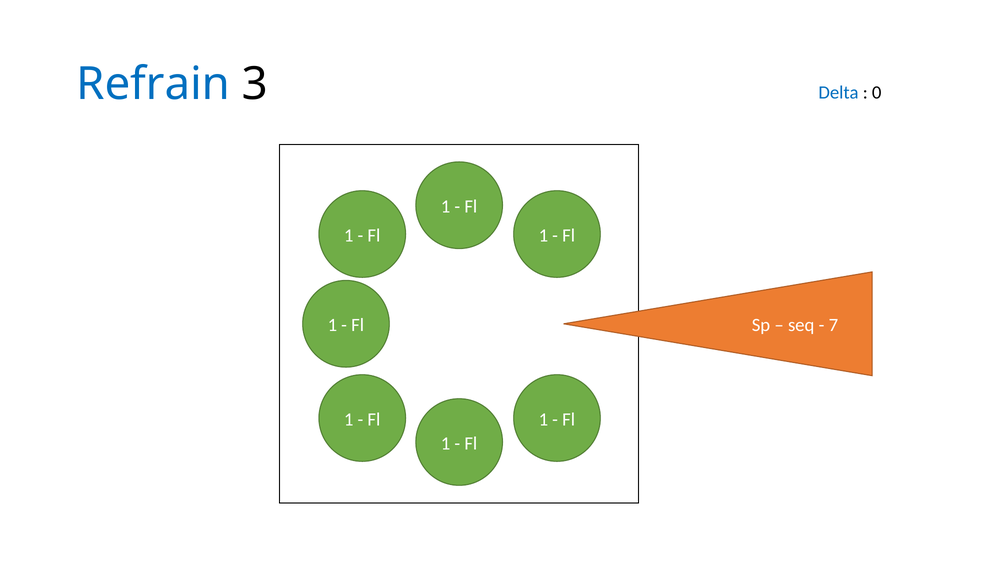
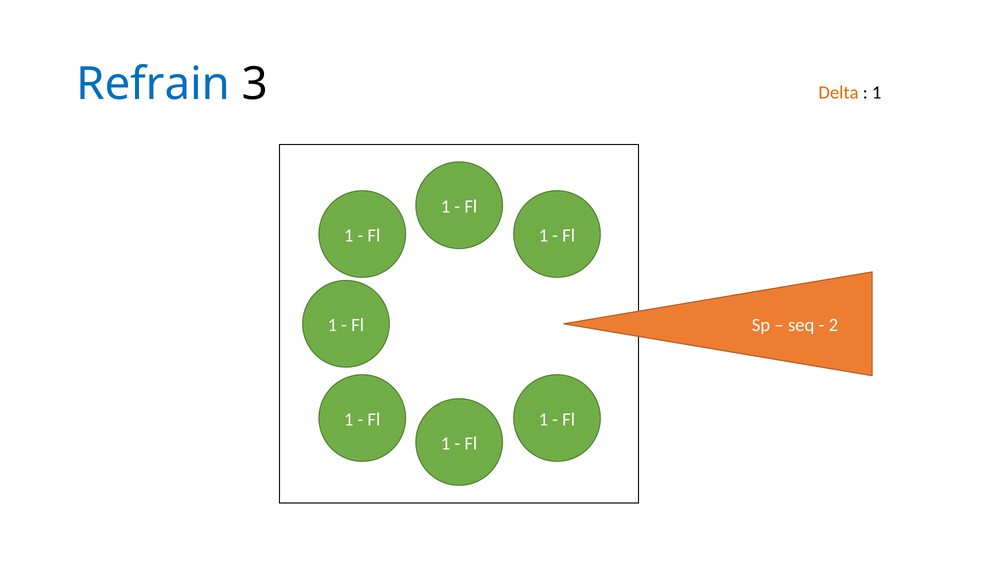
Delta colour: blue -> orange
0 at (877, 92): 0 -> 1
7: 7 -> 2
